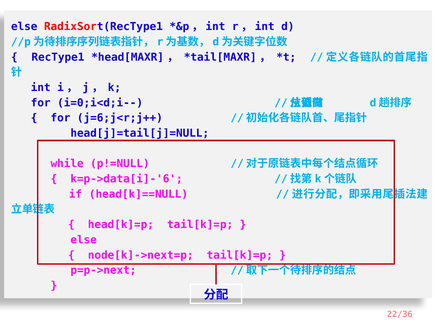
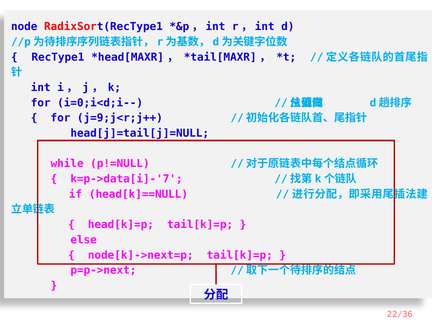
else at (24, 27): else -> node
j=6;j<r;j++: j=6;j<r;j++ -> j=9;j<r;j++
k=p->data[i]-'6: k=p->data[i]-'6 -> k=p->data[i]-'7
